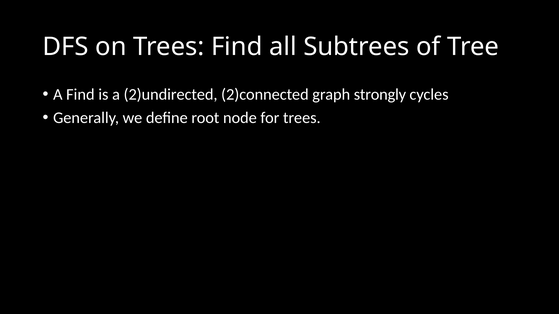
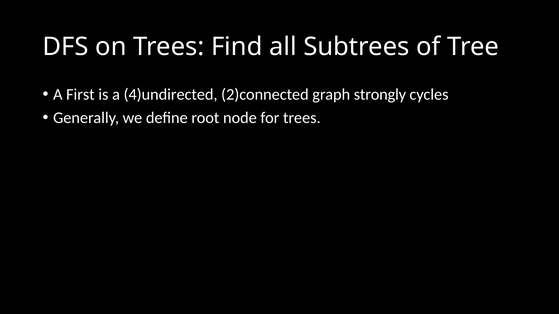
A Find: Find -> First
2)undirected: 2)undirected -> 4)undirected
